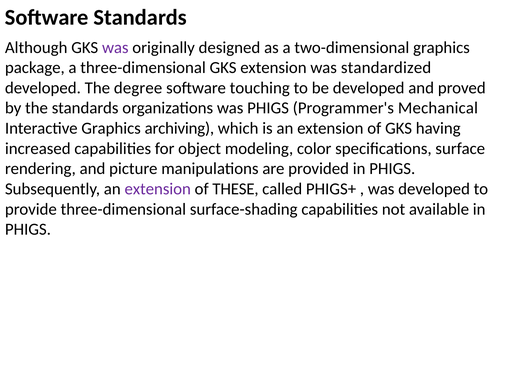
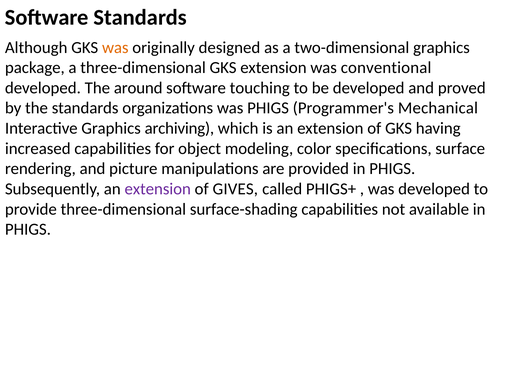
was at (115, 47) colour: purple -> orange
standardized: standardized -> conventional
degree: degree -> around
THESE: THESE -> GIVES
